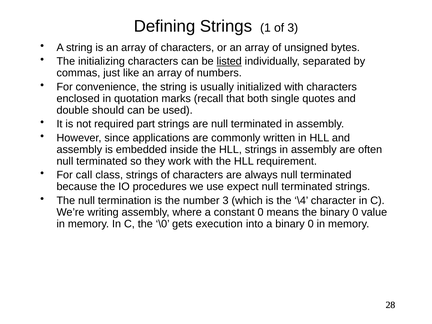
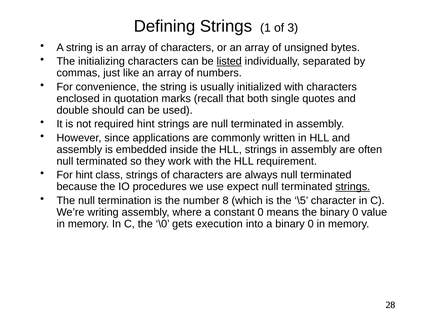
required part: part -> hint
For call: call -> hint
strings at (353, 187) underline: none -> present
number 3: 3 -> 8
\4: \4 -> \5
